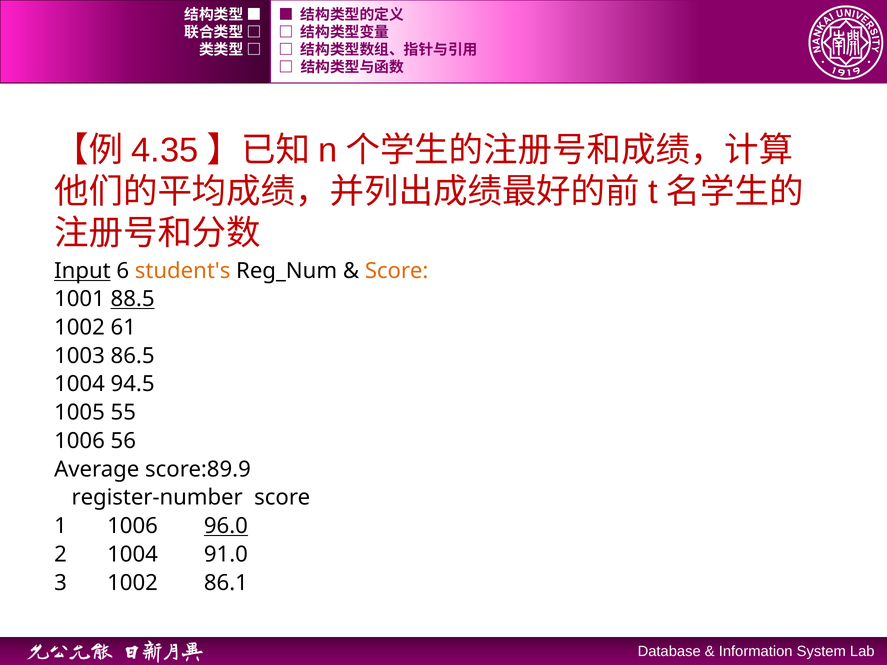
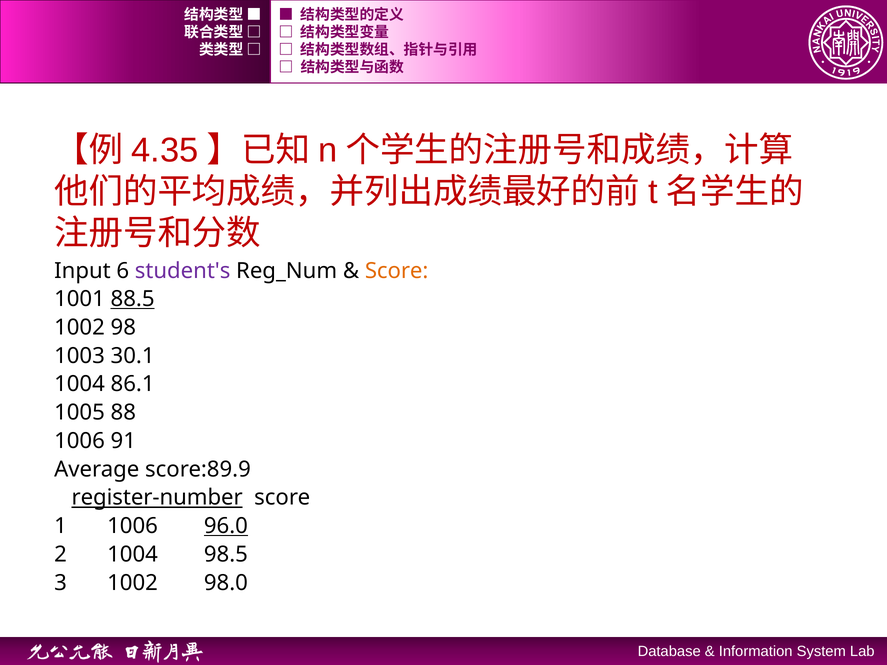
Input underline: present -> none
student's colour: orange -> purple
61: 61 -> 98
86.5: 86.5 -> 30.1
94.5: 94.5 -> 86.1
55: 55 -> 88
56: 56 -> 91
register-number underline: none -> present
91.0: 91.0 -> 98.5
86.1: 86.1 -> 98.0
